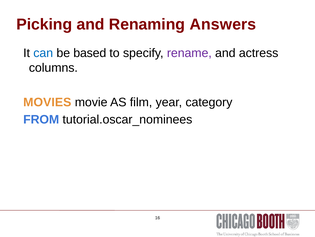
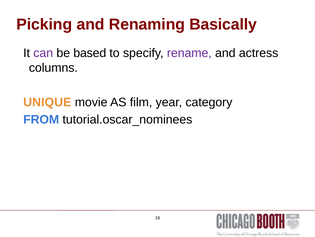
Answers: Answers -> Basically
can colour: blue -> purple
MOVIES: MOVIES -> UNIQUE
